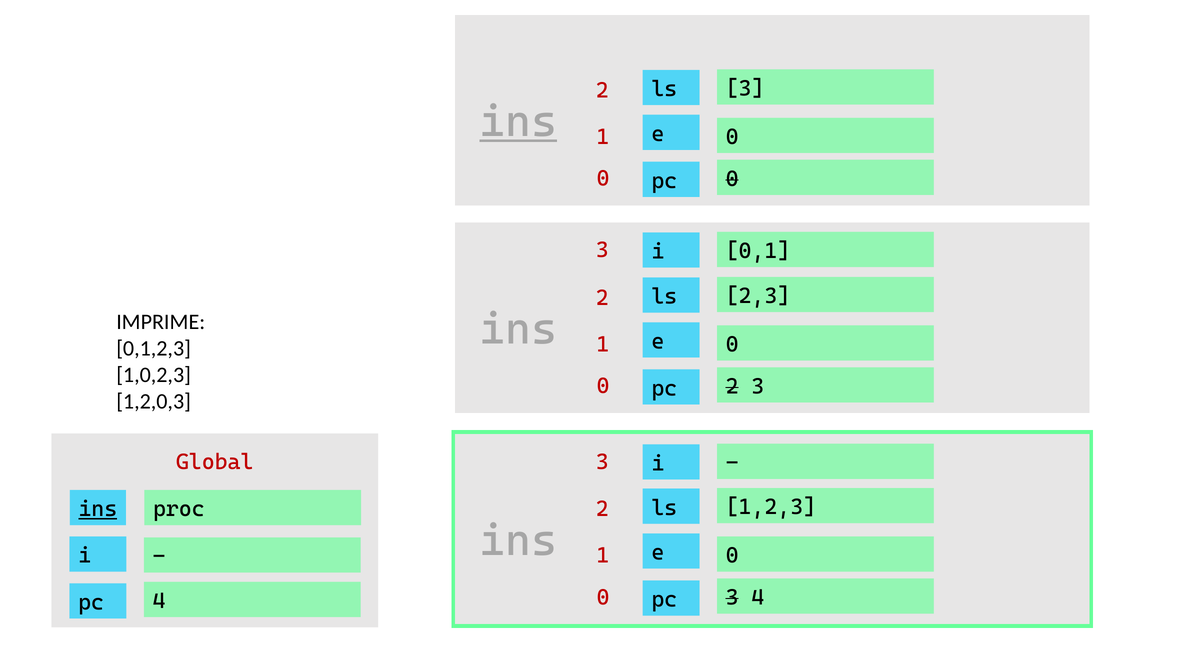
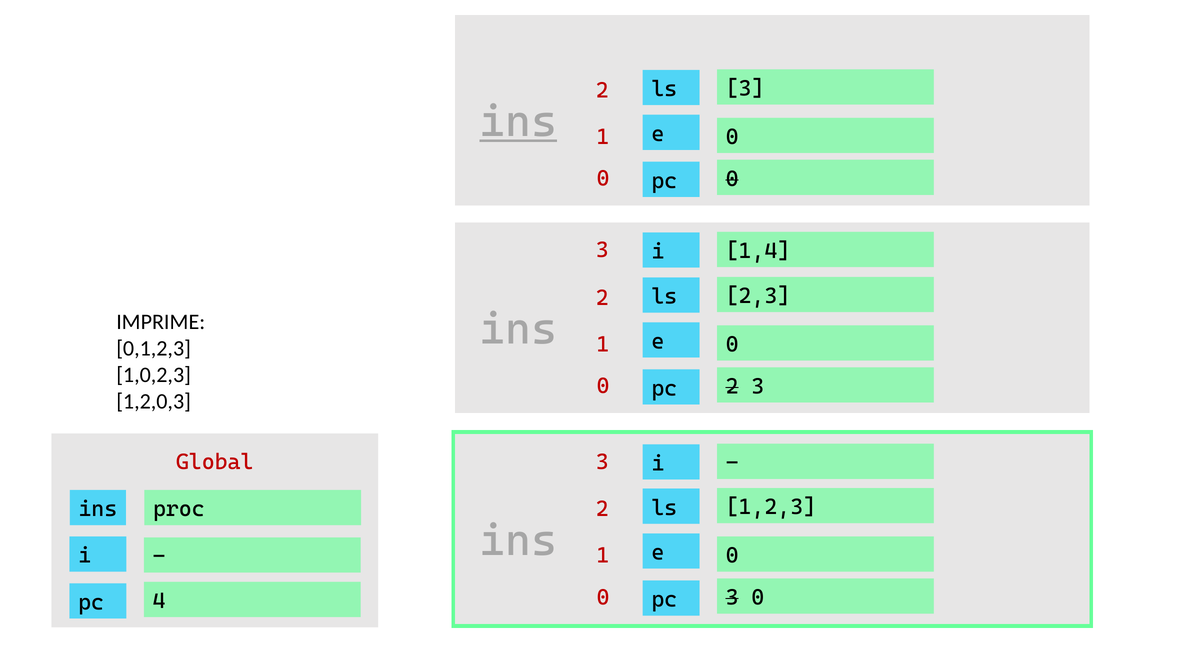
0,1: 0,1 -> 1,4
ins at (98, 509) underline: present -> none
4 at (758, 597): 4 -> 0
